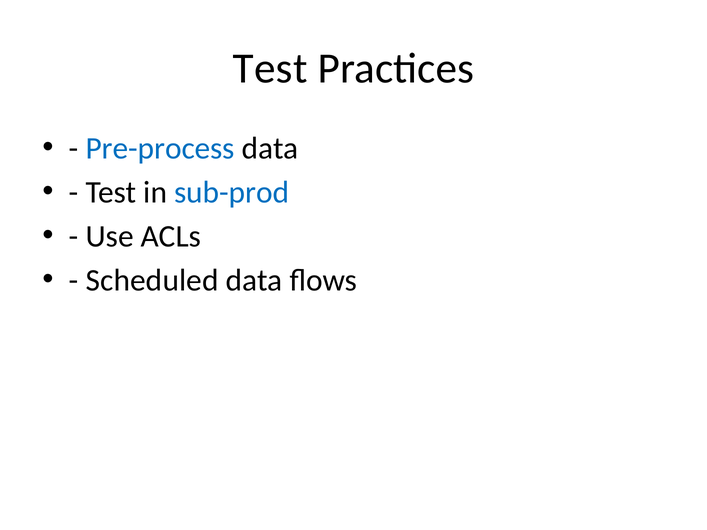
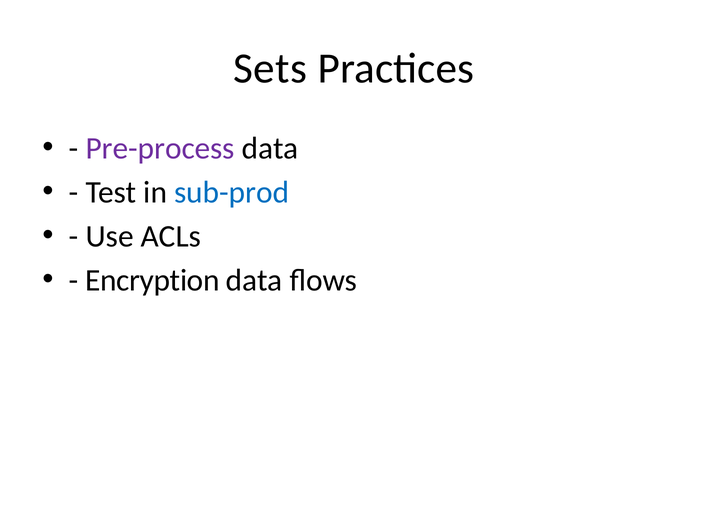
Test at (270, 68): Test -> Sets
Pre-process colour: blue -> purple
Scheduled: Scheduled -> Encryption
